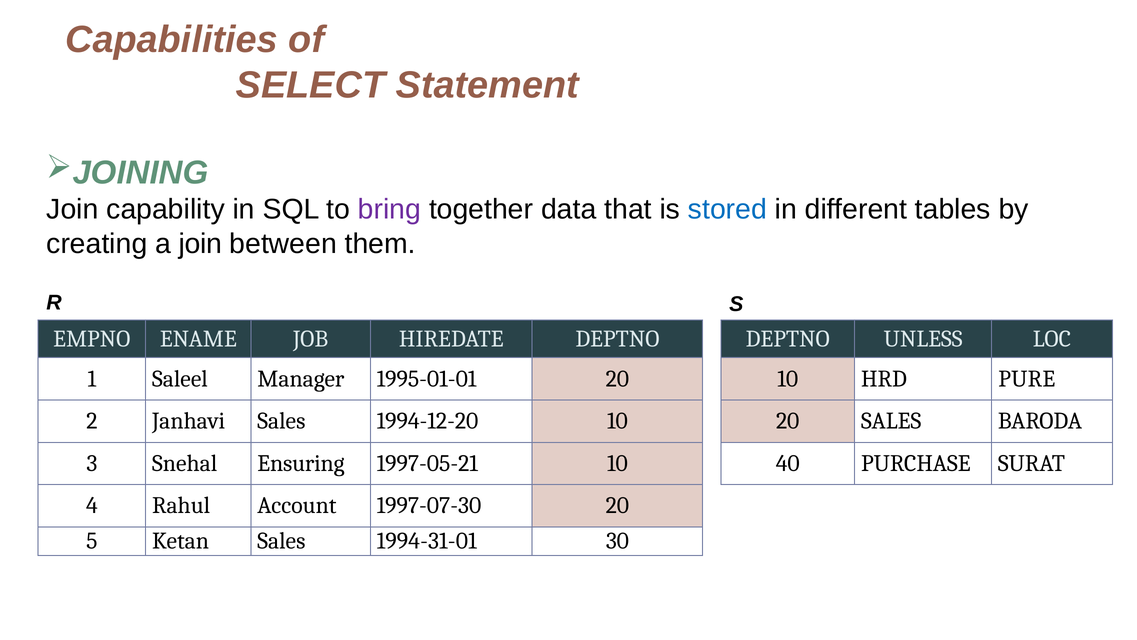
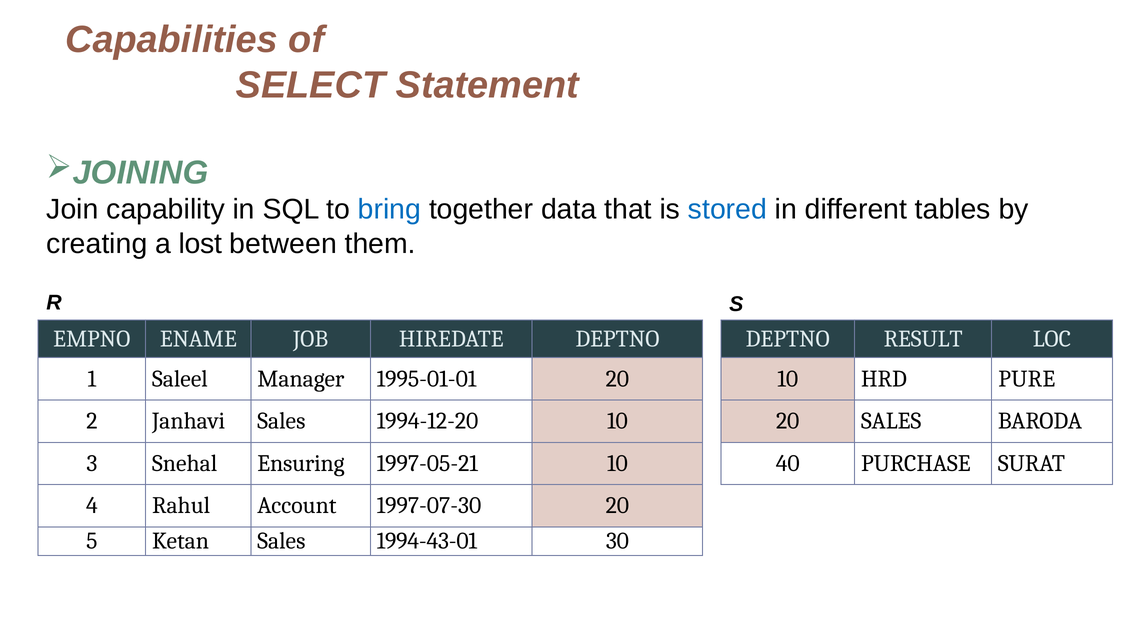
bring colour: purple -> blue
a join: join -> lost
UNLESS: UNLESS -> RESULT
1994-31-01: 1994-31-01 -> 1994-43-01
